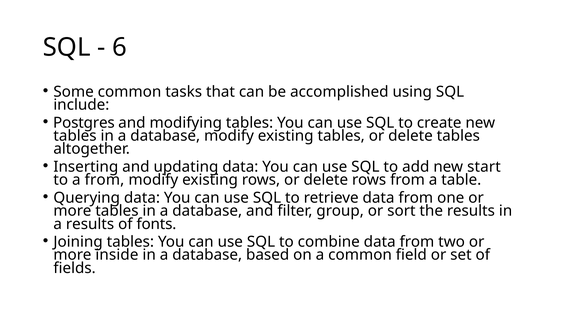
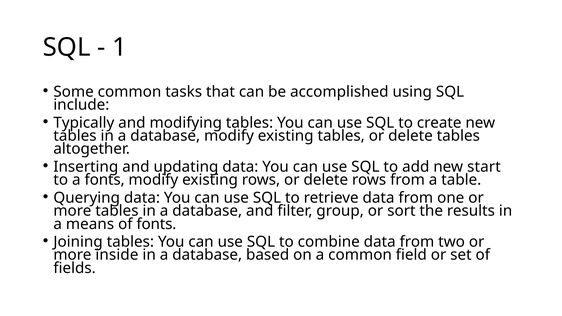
6: 6 -> 1
Postgres: Postgres -> Typically
a from: from -> fonts
a results: results -> means
